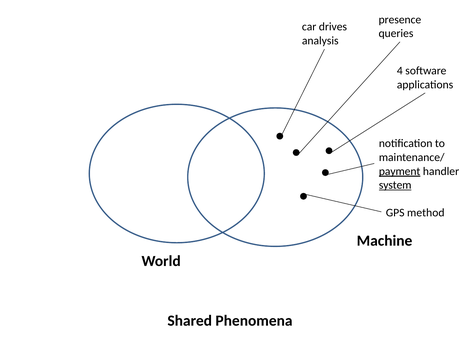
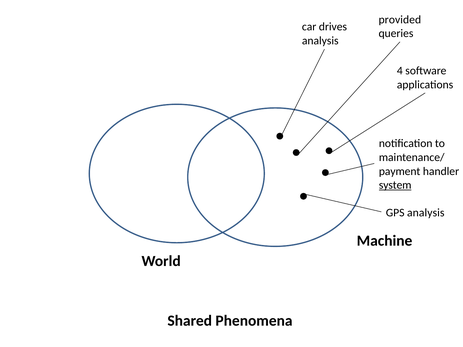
presence: presence -> provided
payment underline: present -> none
GPS method: method -> analysis
